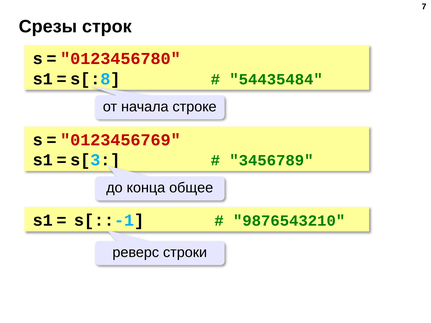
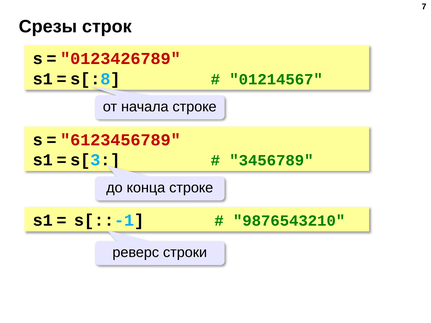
0123456780: 0123456780 -> 0123426789
54435484: 54435484 -> 01214567
0123456769: 0123456769 -> 6123456789
конца общее: общее -> строке
